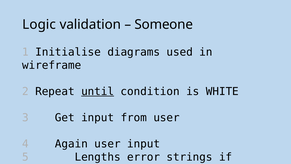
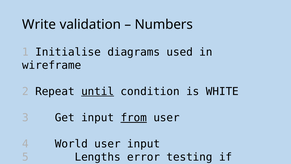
Logic: Logic -> Write
Someone: Someone -> Numbers
from underline: none -> present
Again: Again -> World
strings: strings -> testing
